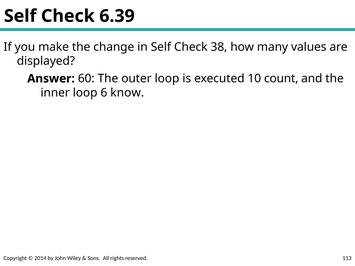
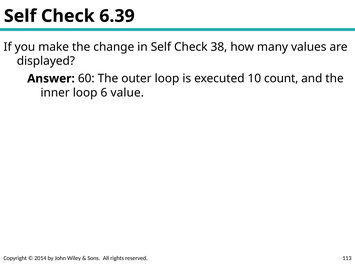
know: know -> value
